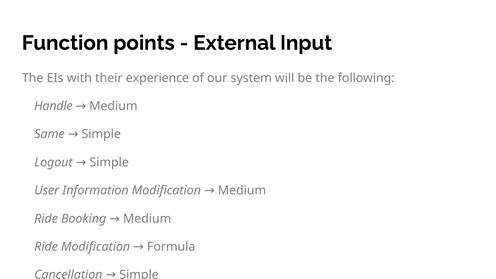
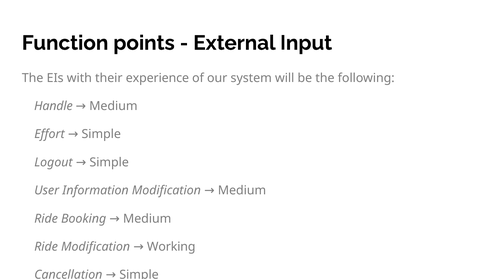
Same: Same -> Effort
Formula: Formula -> Working
